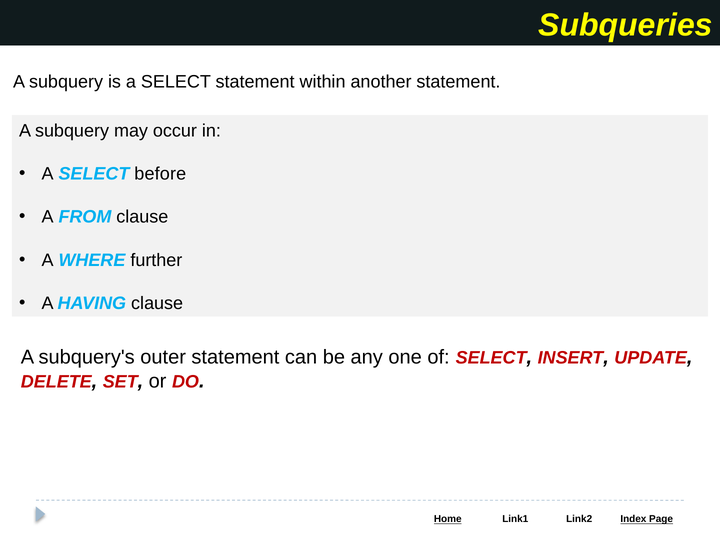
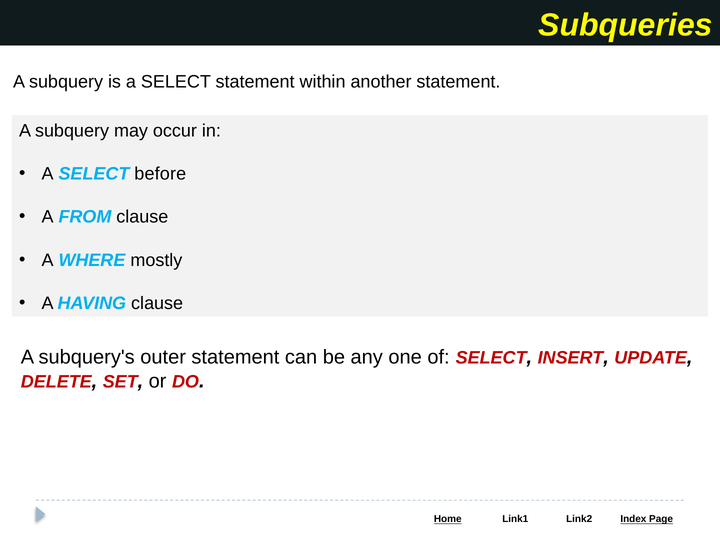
further: further -> mostly
